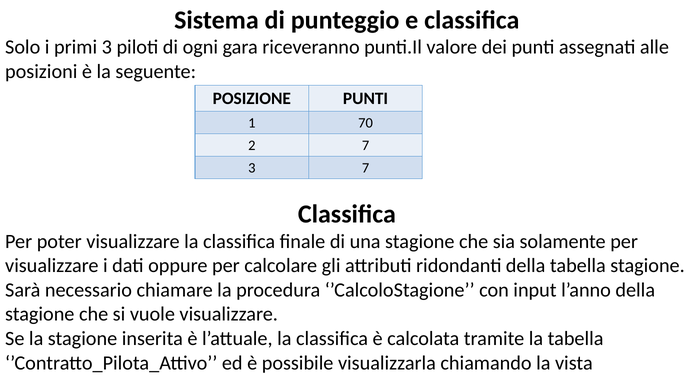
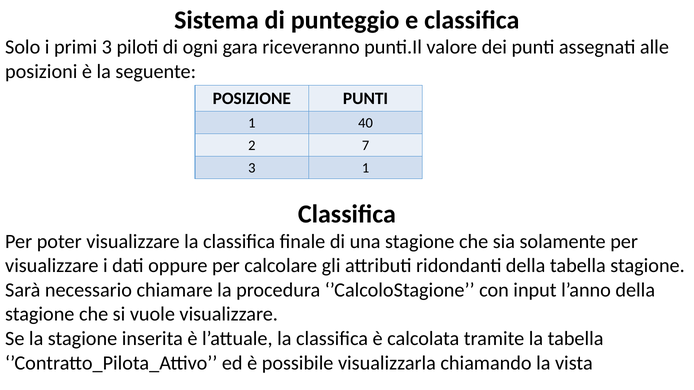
70: 70 -> 40
3 7: 7 -> 1
